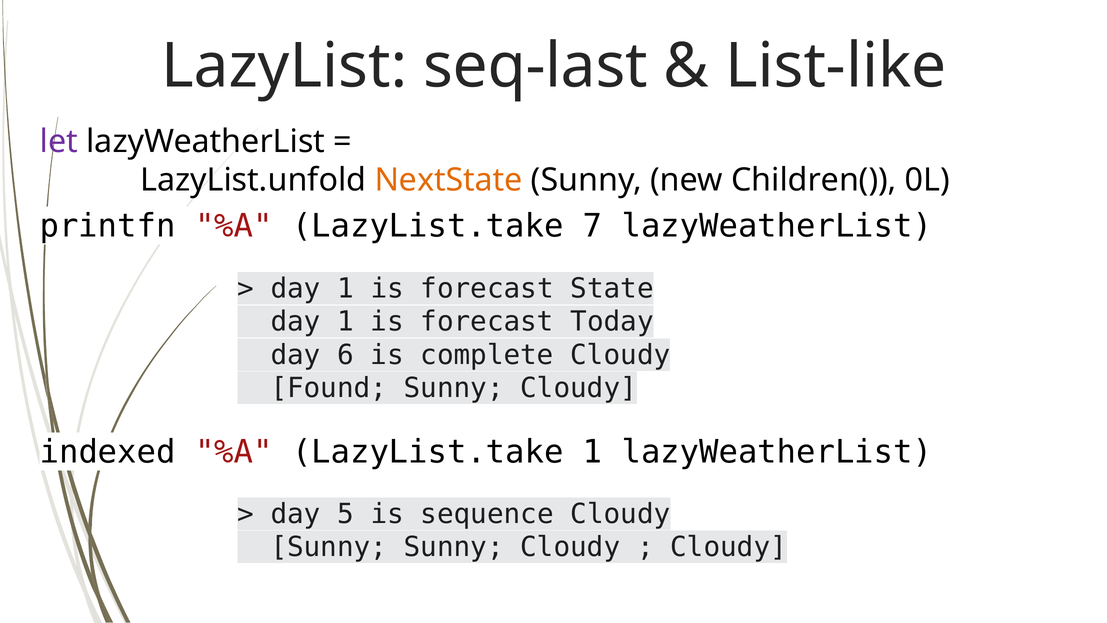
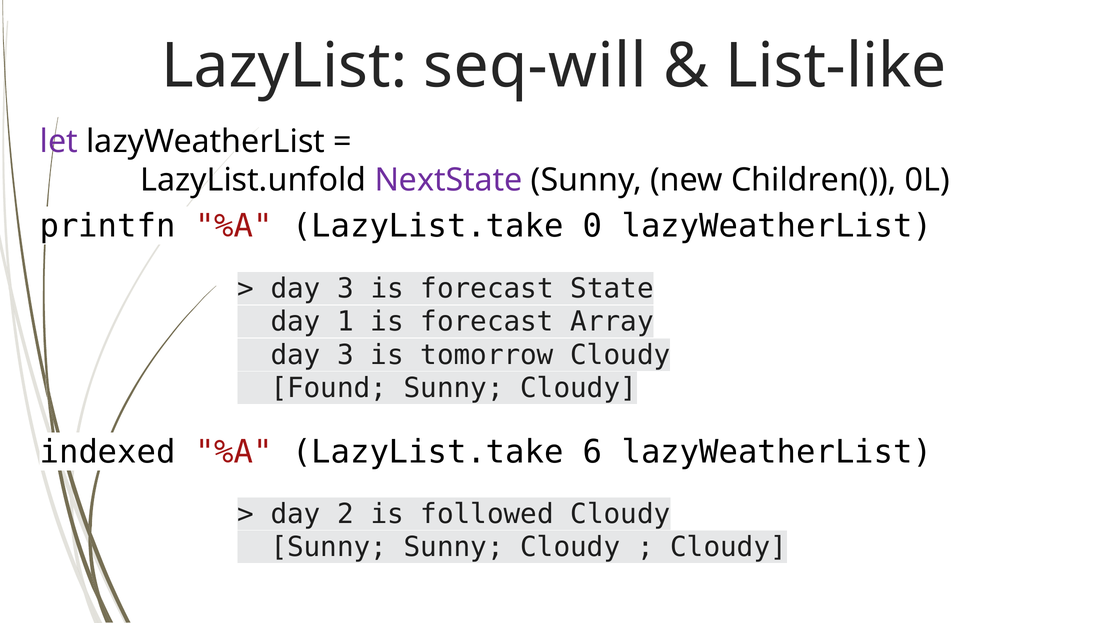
seq-last: seq-last -> seq-will
NextState colour: orange -> purple
7: 7 -> 0
1 at (346, 288): 1 -> 3
Today: Today -> Array
6 at (345, 355): 6 -> 3
complete: complete -> tomorrow
LazyList.take 1: 1 -> 6
5: 5 -> 2
sequence: sequence -> followed
